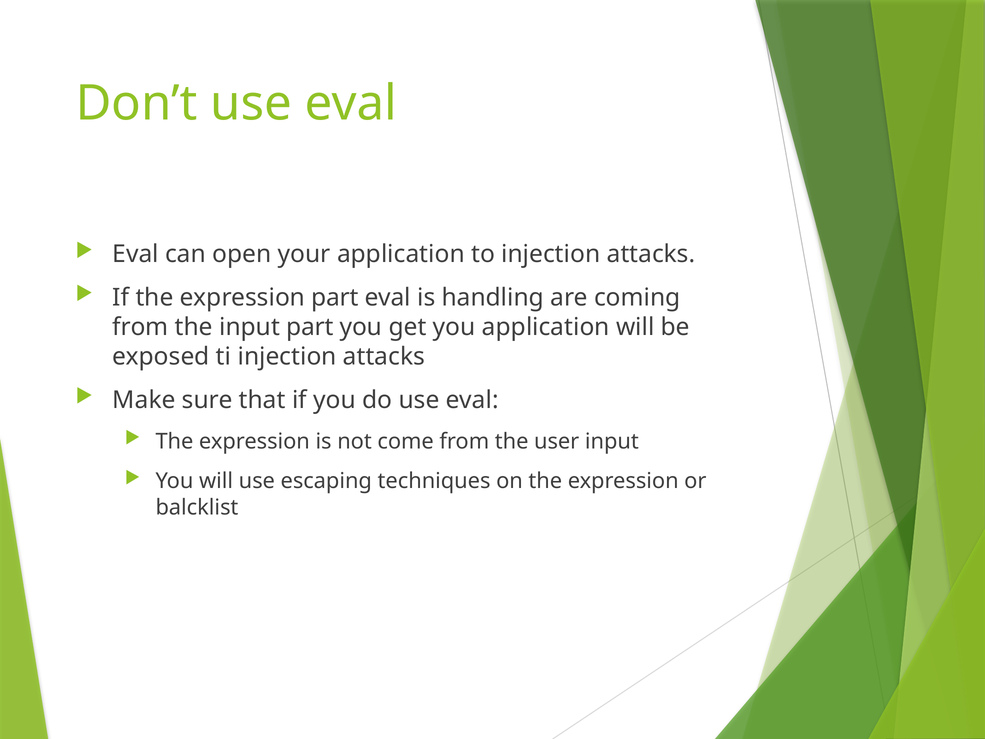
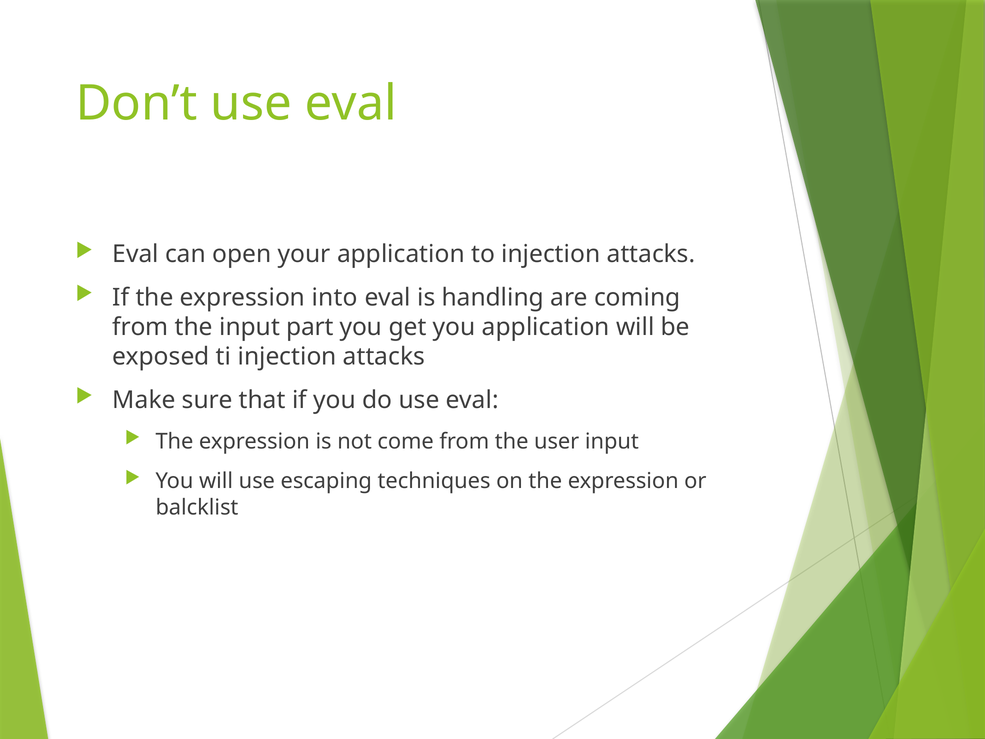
expression part: part -> into
